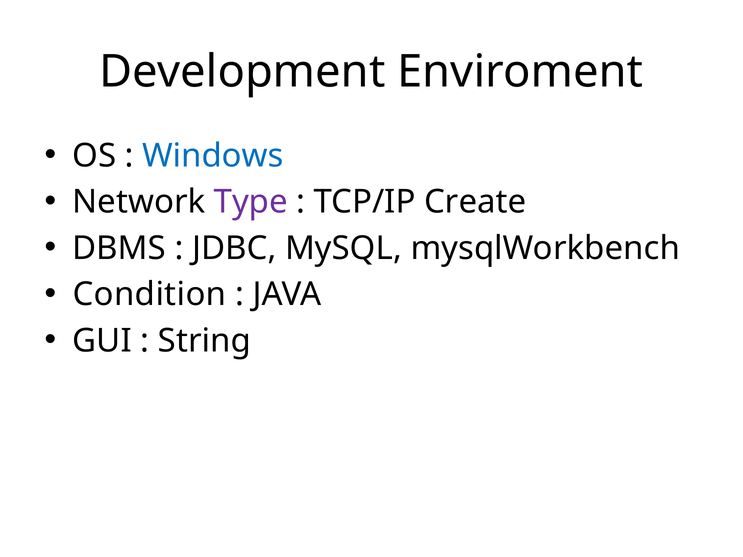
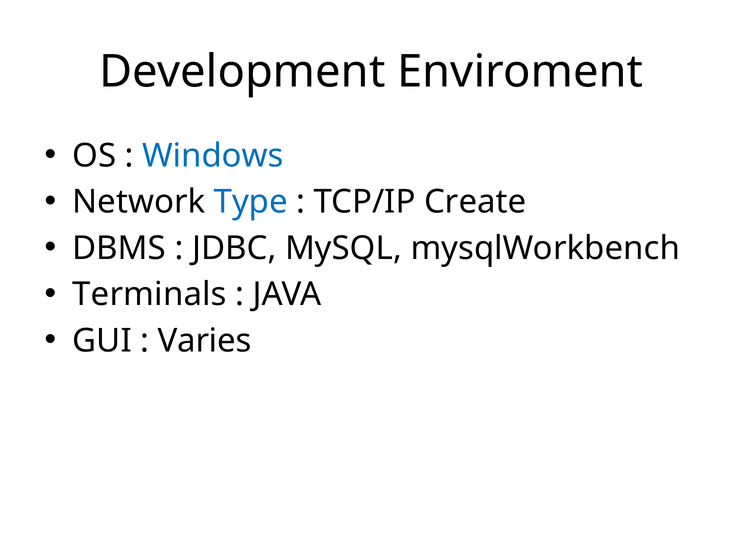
Type colour: purple -> blue
Condition: Condition -> Terminals
String: String -> Varies
